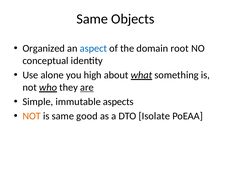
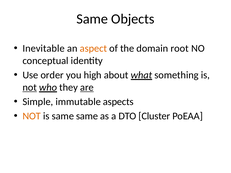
Organized: Organized -> Inevitable
aspect colour: blue -> orange
alone: alone -> order
not at (30, 87) underline: none -> present
same good: good -> same
Isolate: Isolate -> Cluster
